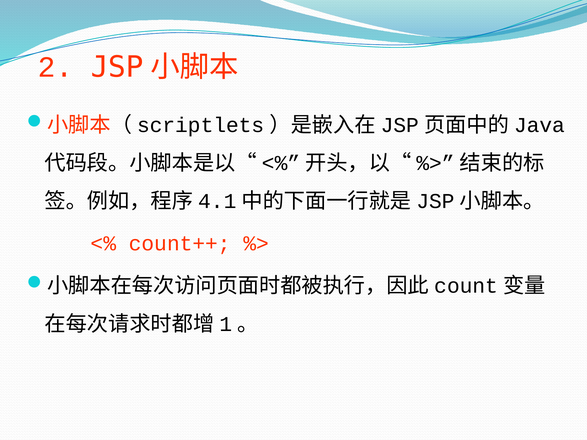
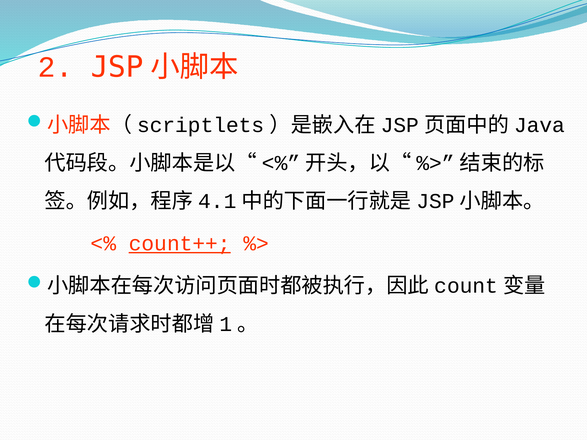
count++ underline: none -> present
